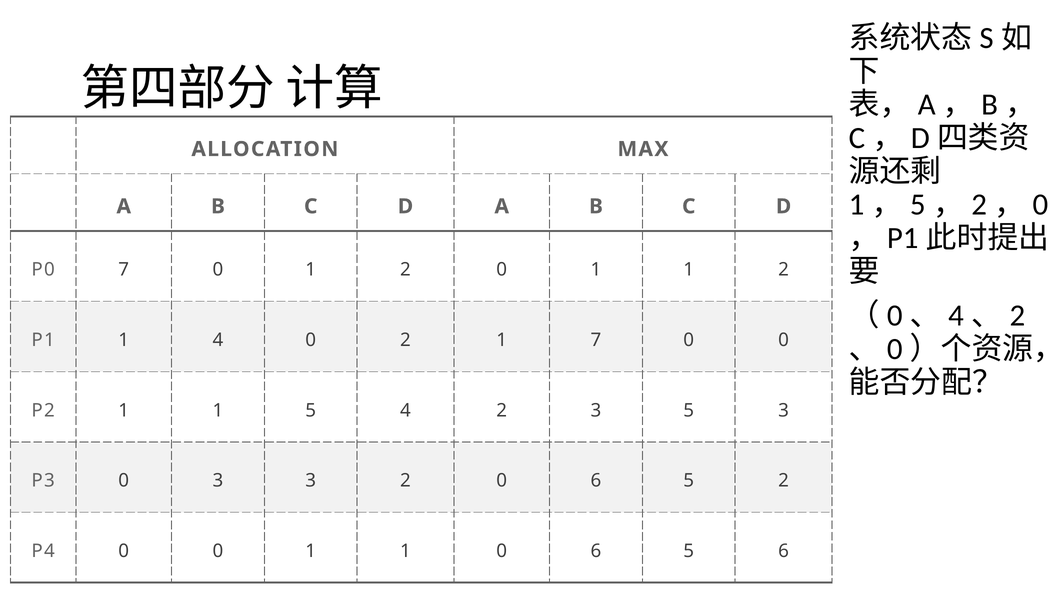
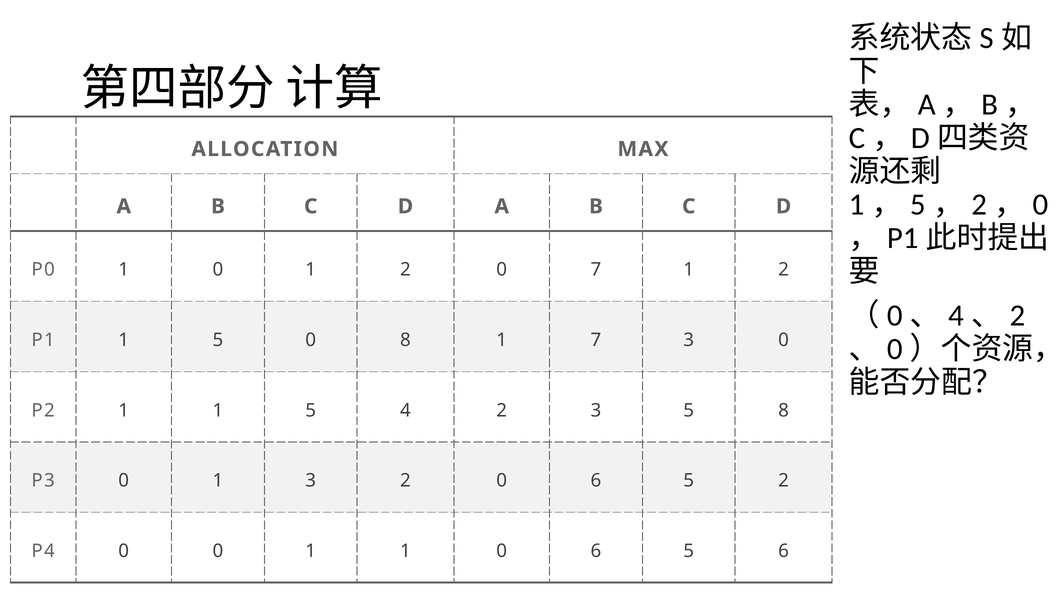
P0 7: 7 -> 1
2 0 1: 1 -> 7
P1 1 4: 4 -> 5
0 2: 2 -> 8
1 7 0: 0 -> 3
5 3: 3 -> 8
P3 0 3: 3 -> 1
